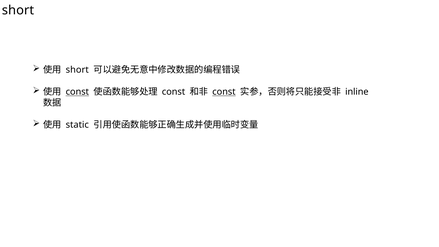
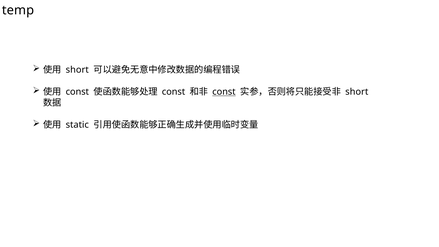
short at (18, 10): short -> temp
const at (77, 92) underline: present -> none
inline at (357, 92): inline -> short
